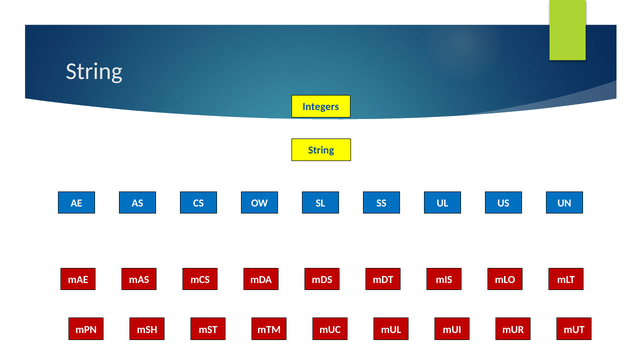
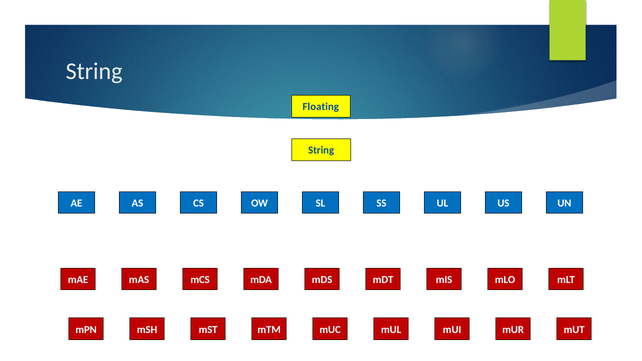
Integers: Integers -> Floating
